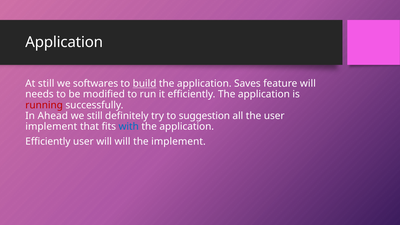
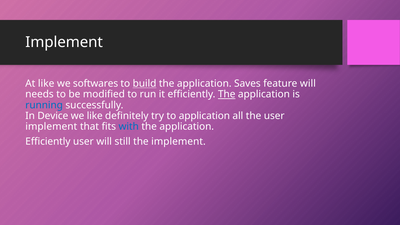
Application at (64, 42): Application -> Implement
At still: still -> like
The at (227, 94) underline: none -> present
running colour: red -> blue
Ahead: Ahead -> Device
we still: still -> like
to suggestion: suggestion -> application
will will: will -> still
